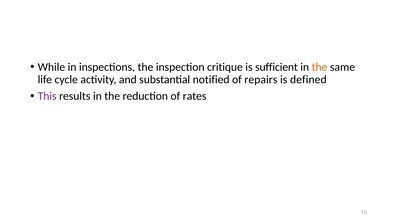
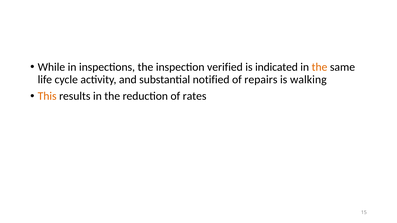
critique: critique -> verified
sufficient: sufficient -> indicated
defined: defined -> walking
This colour: purple -> orange
